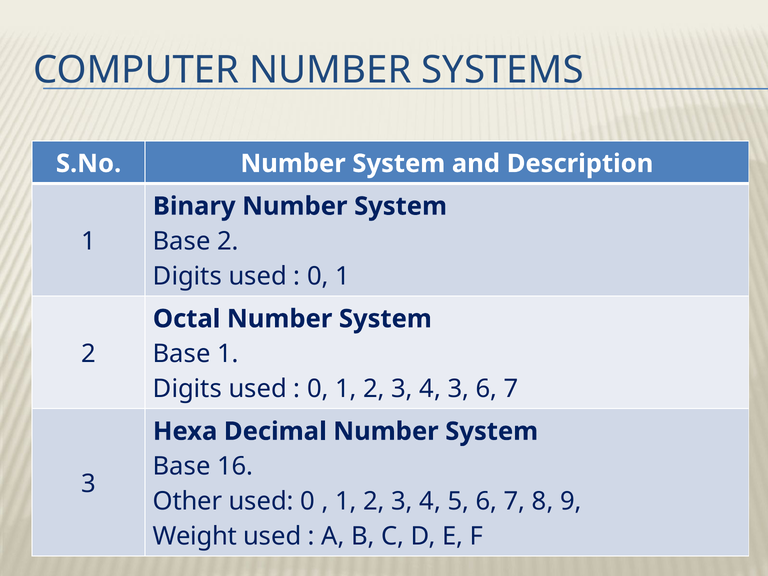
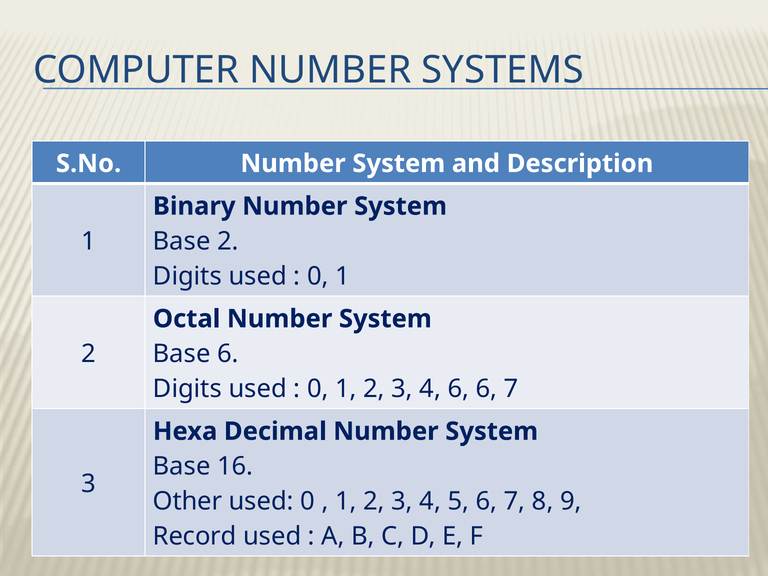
Base 1: 1 -> 6
4 3: 3 -> 6
Weight: Weight -> Record
